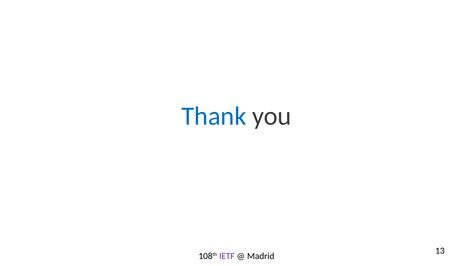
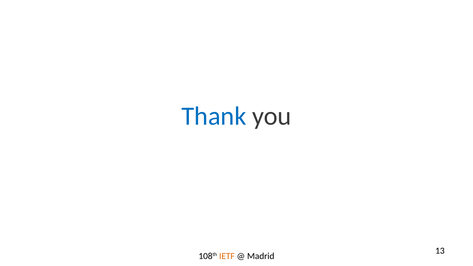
IETF colour: purple -> orange
